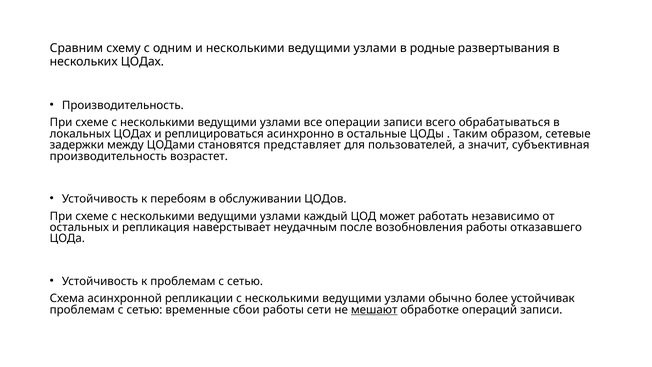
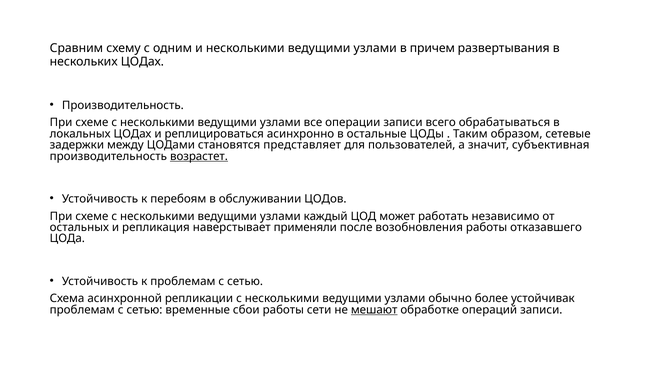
родные: родные -> причем
возрастет underline: none -> present
неудачным: неудачным -> применяли
